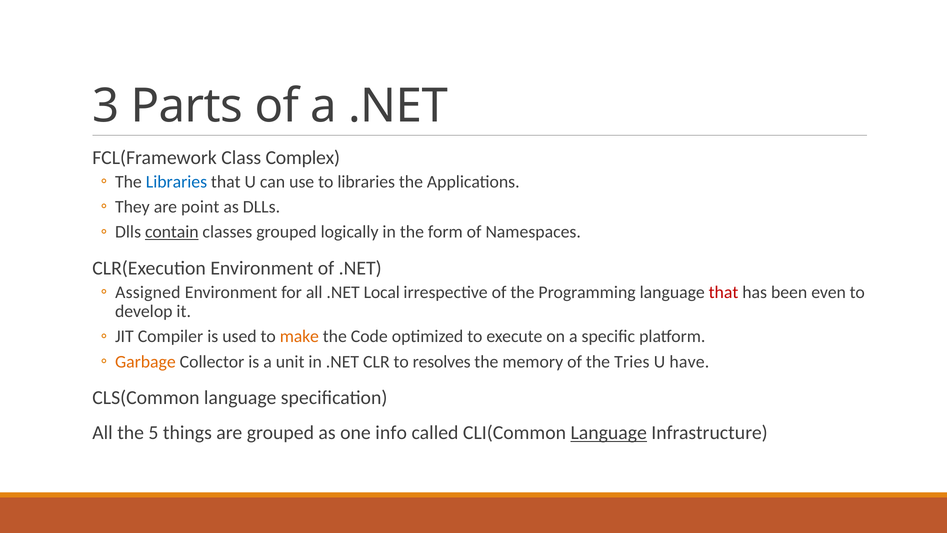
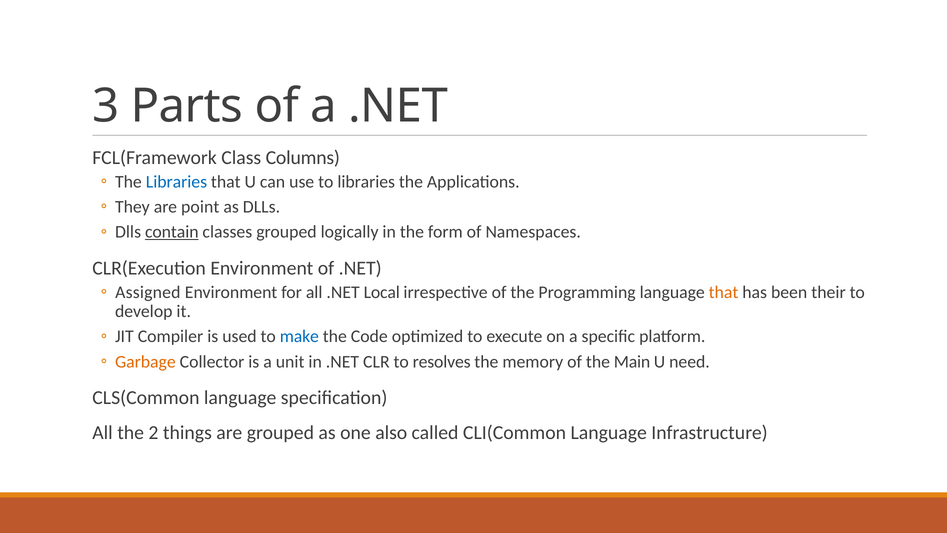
Complex: Complex -> Columns
that at (724, 292) colour: red -> orange
even: even -> their
make colour: orange -> blue
Tries: Tries -> Main
have: have -> need
5: 5 -> 2
info: info -> also
Language at (609, 433) underline: present -> none
